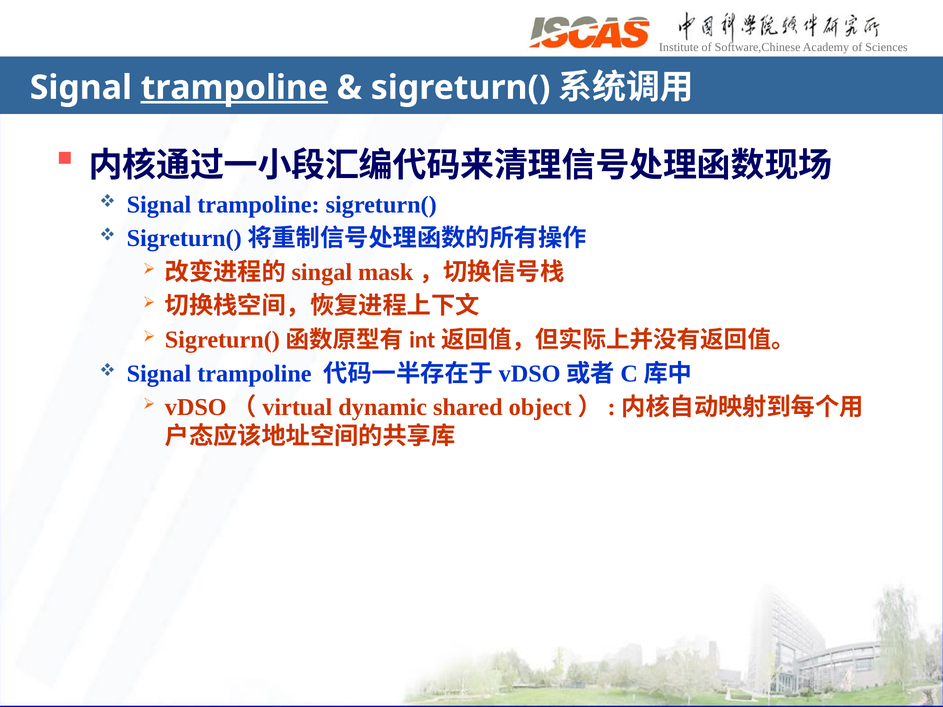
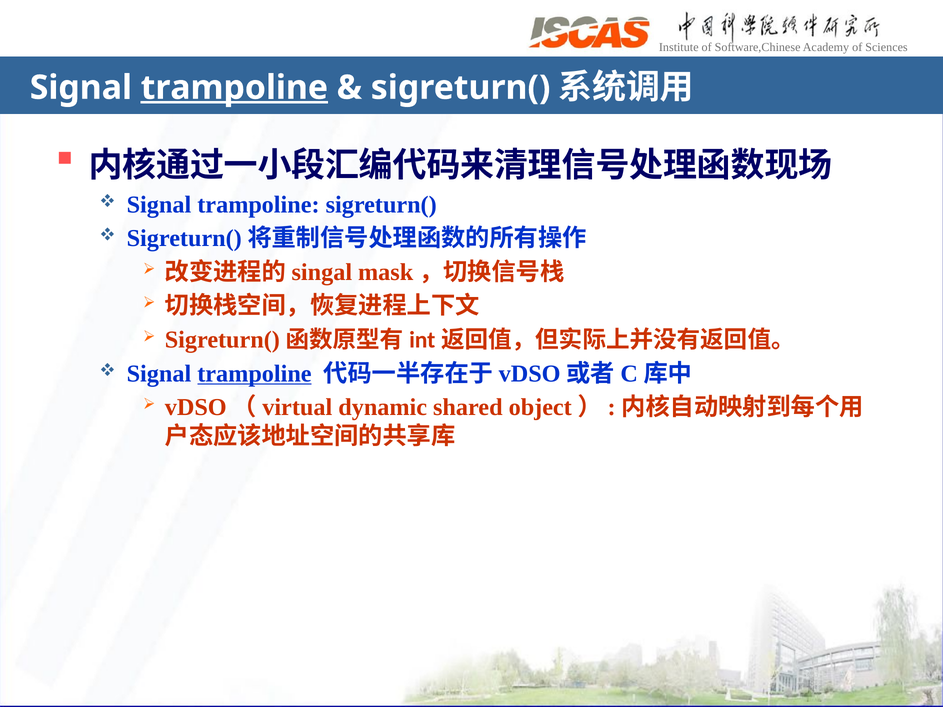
trampoline at (254, 374) underline: none -> present
